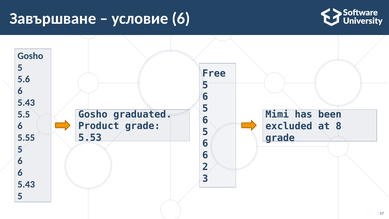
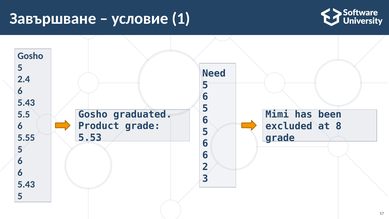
условие 6: 6 -> 1
Free: Free -> Need
5.6: 5.6 -> 2.4
